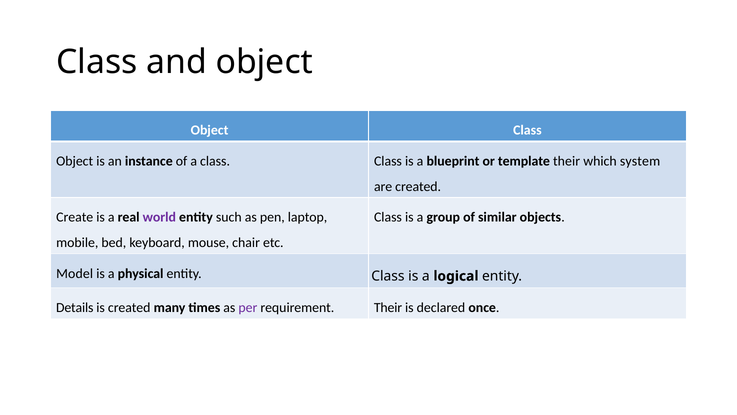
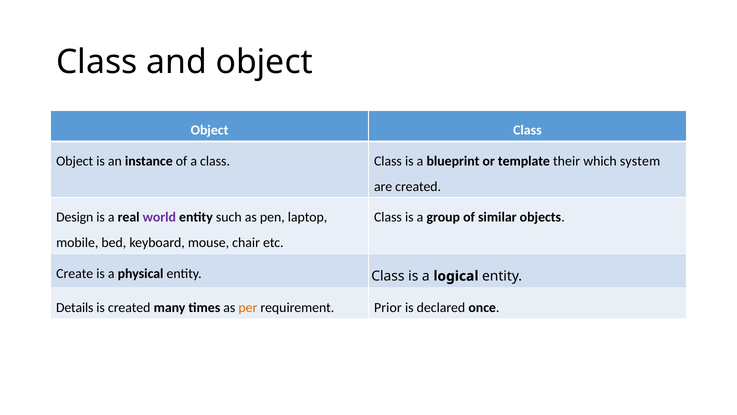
Create: Create -> Design
Model: Model -> Create
per colour: purple -> orange
requirement Their: Their -> Prior
